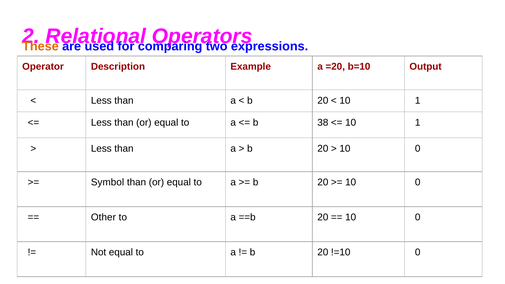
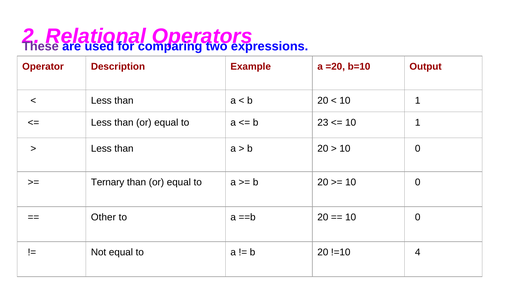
These colour: orange -> purple
38: 38 -> 23
Symbol: Symbol -> Ternary
!=10 0: 0 -> 4
